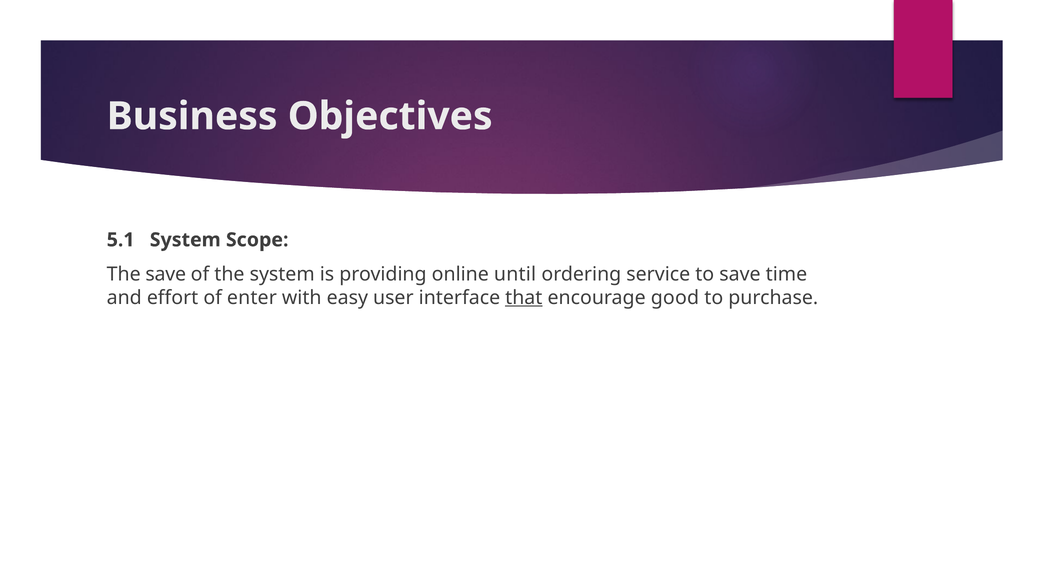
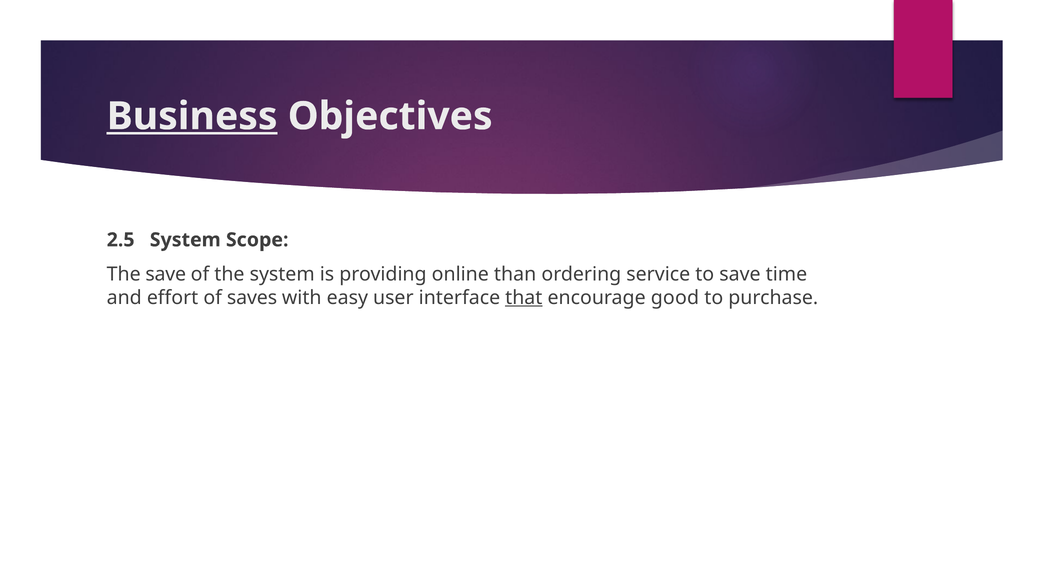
Business underline: none -> present
5.1: 5.1 -> 2.5
until: until -> than
enter: enter -> saves
